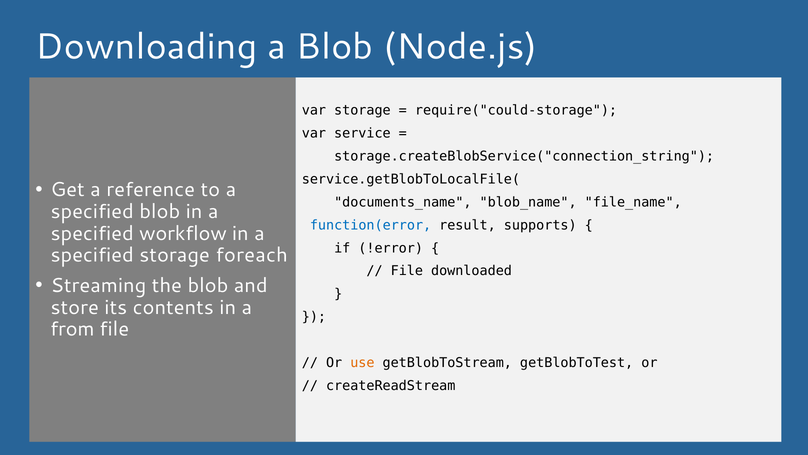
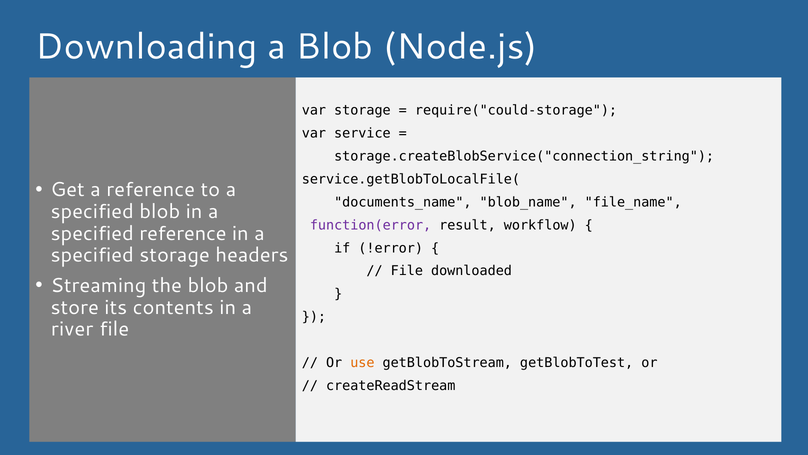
function(error colour: blue -> purple
supports: supports -> workflow
specified workflow: workflow -> reference
foreach: foreach -> headers
from: from -> river
